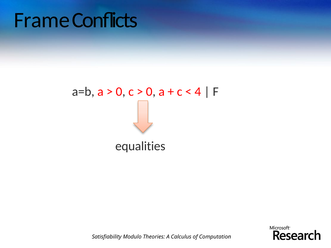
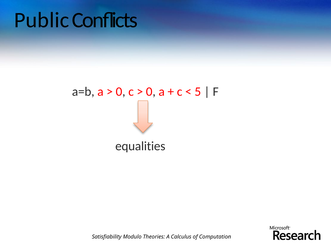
Frame: Frame -> Public
4: 4 -> 5
